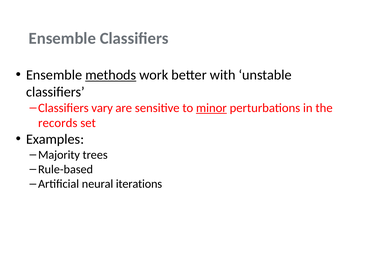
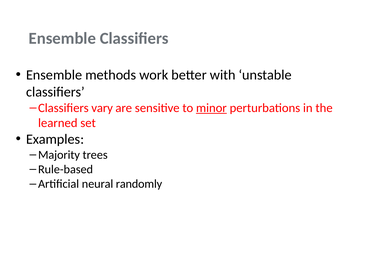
methods underline: present -> none
records: records -> learned
iterations: iterations -> randomly
